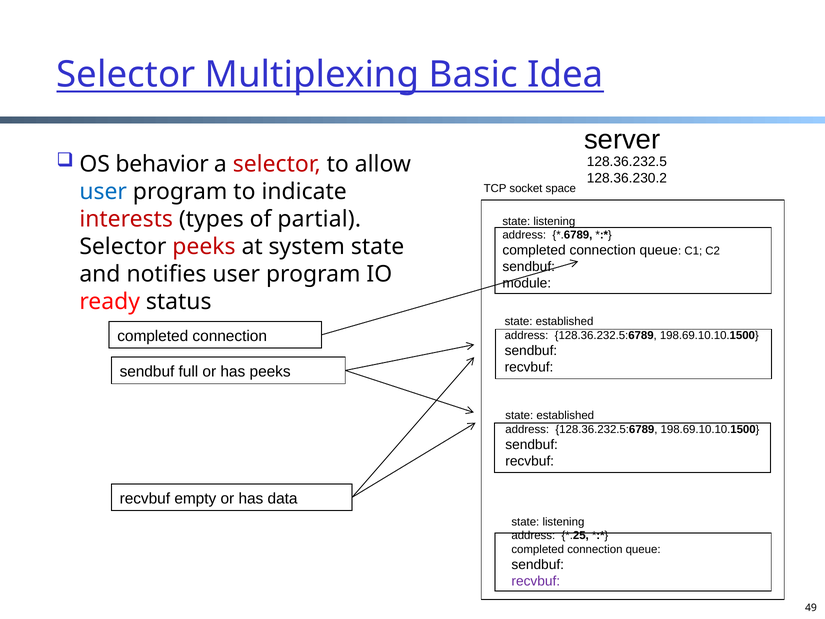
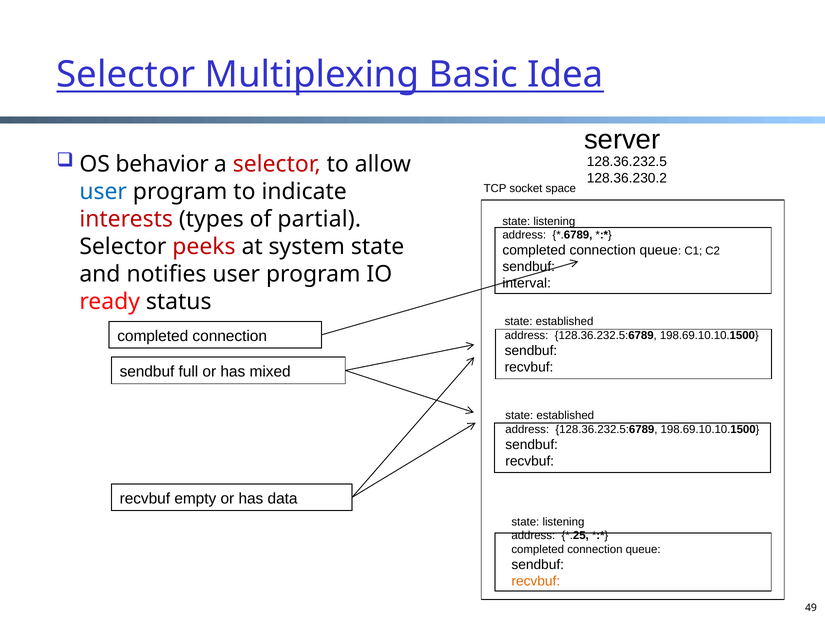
module: module -> interval
has peeks: peeks -> mixed
recvbuf at (536, 581) colour: purple -> orange
